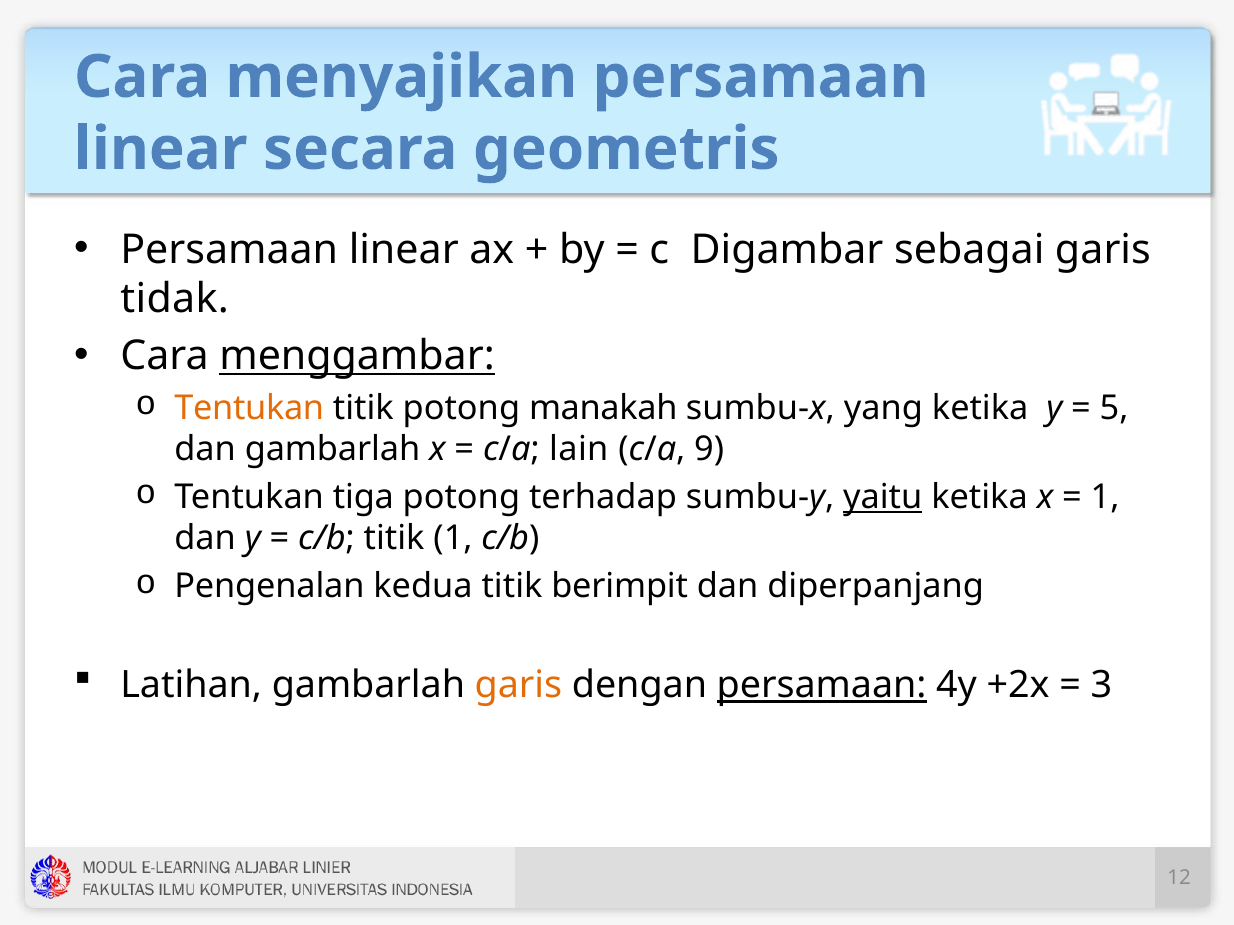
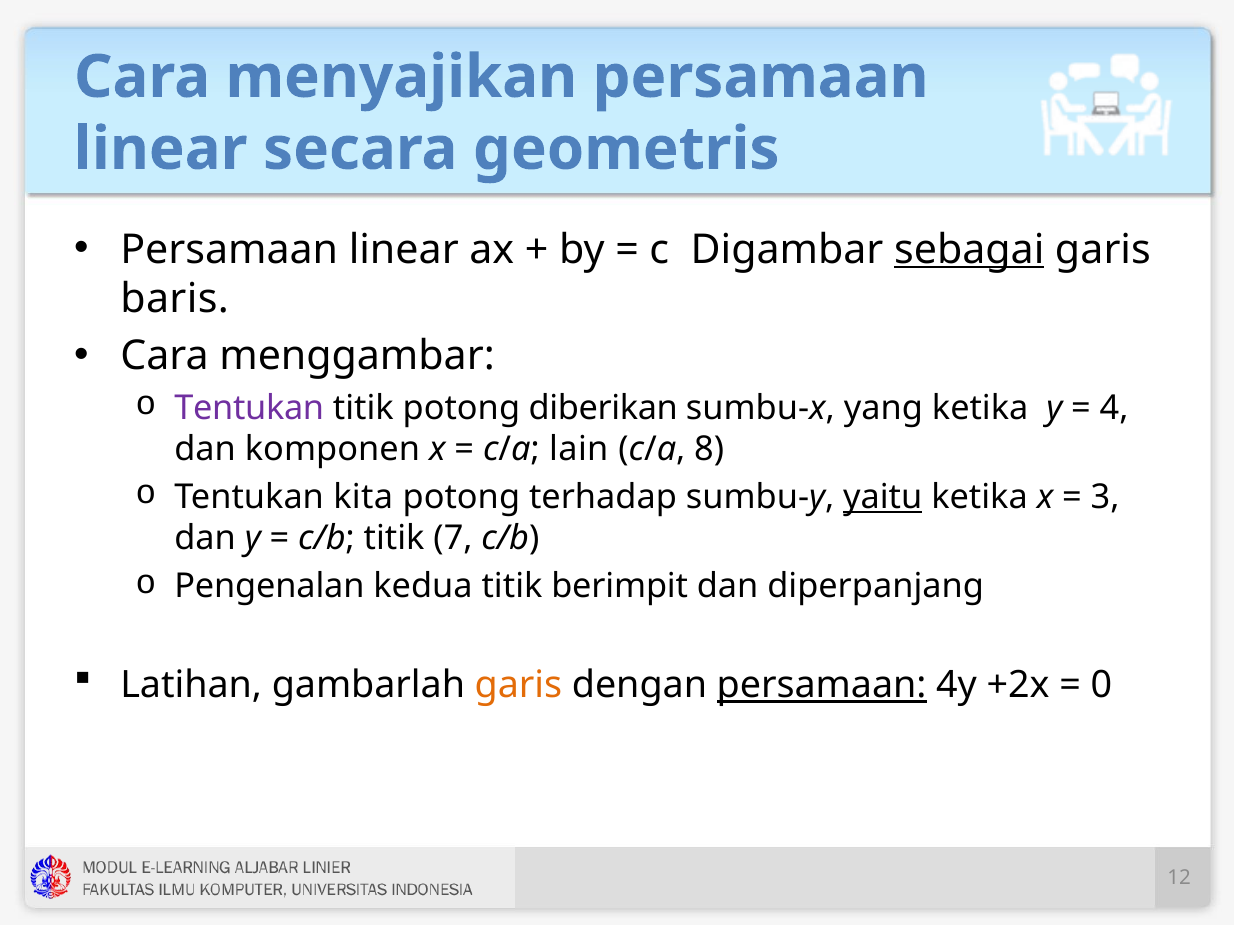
sebagai underline: none -> present
tidak: tidak -> baris
menggambar underline: present -> none
Tentukan at (249, 408) colour: orange -> purple
manakah: manakah -> diberikan
5: 5 -> 4
dan gambarlah: gambarlah -> komponen
9: 9 -> 8
tiga: tiga -> kita
1 at (1105, 498): 1 -> 3
titik 1: 1 -> 7
3: 3 -> 0
